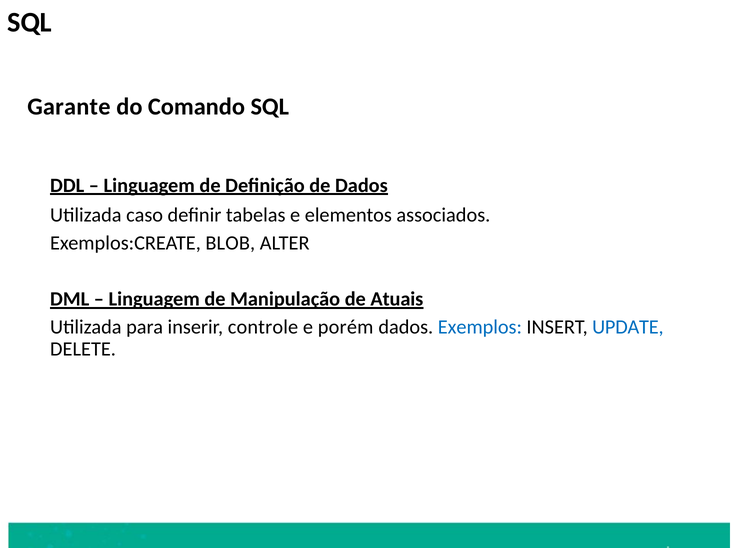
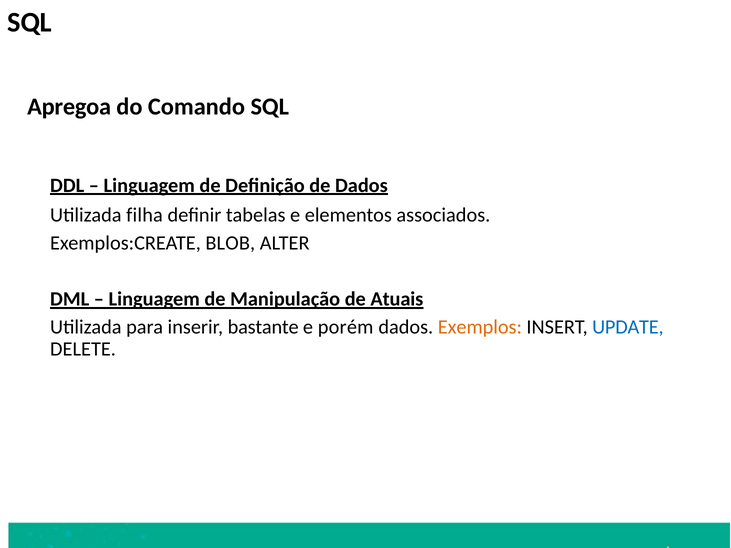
Garante: Garante -> Apregoa
caso: caso -> filha
controle: controle -> bastante
Exemplos colour: blue -> orange
